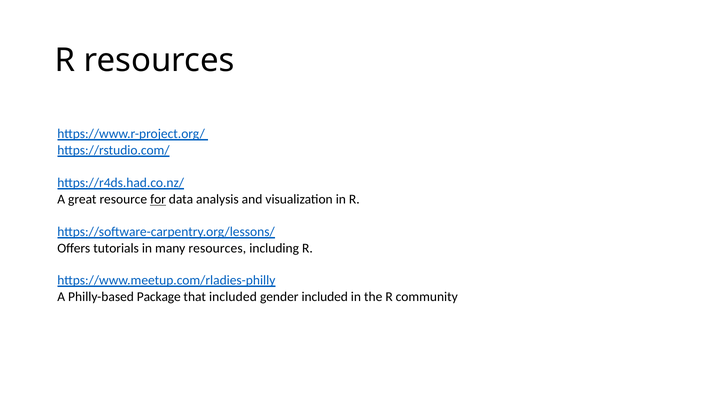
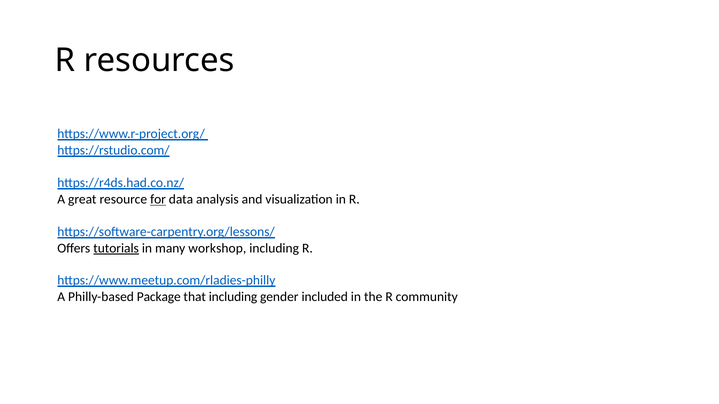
tutorials underline: none -> present
many resources: resources -> workshop
that included: included -> including
